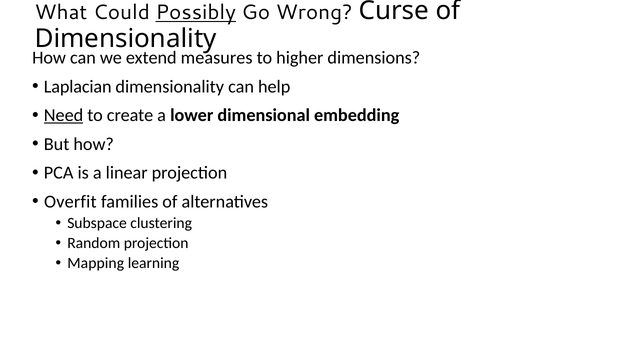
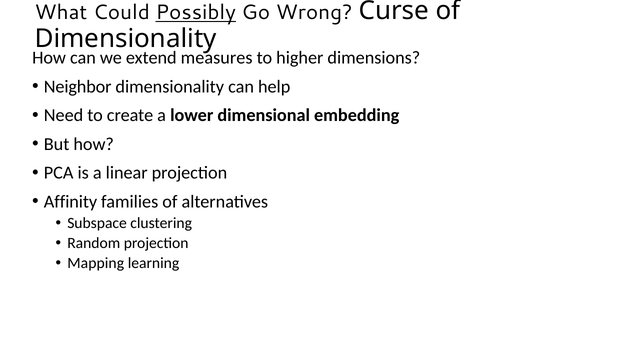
Laplacian: Laplacian -> Neighbor
Need underline: present -> none
Overfit: Overfit -> Affinity
